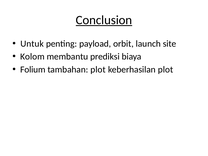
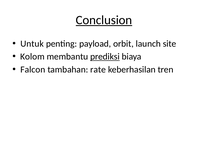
prediksi underline: none -> present
Folium: Folium -> Falcon
tambahan plot: plot -> rate
keberhasilan plot: plot -> tren
